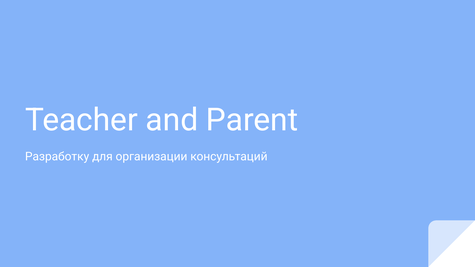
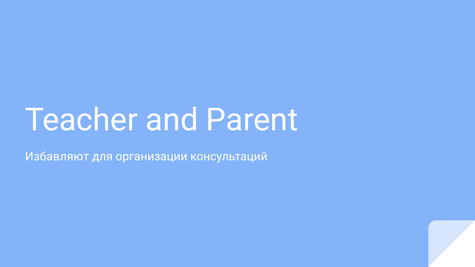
Разработку: Разработку -> Избавляют
